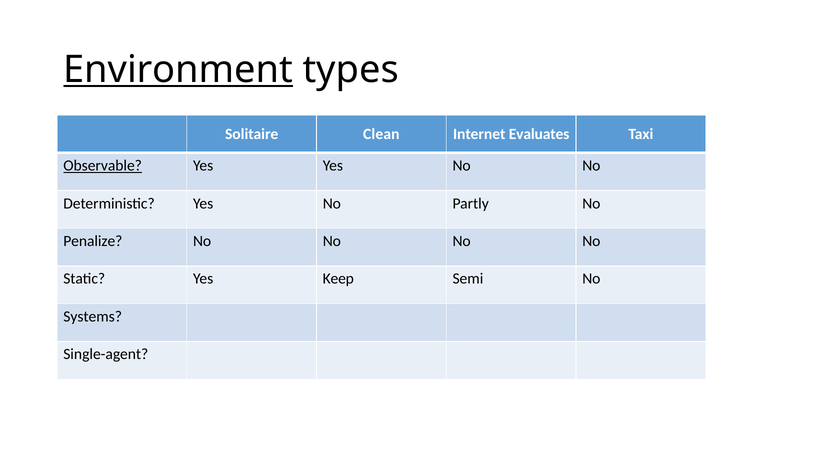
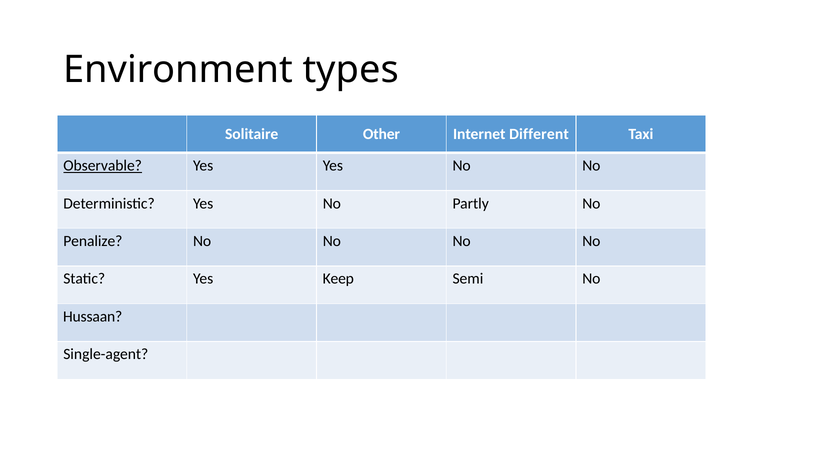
Environment underline: present -> none
Clean: Clean -> Other
Evaluates: Evaluates -> Different
Systems: Systems -> Hussaan
